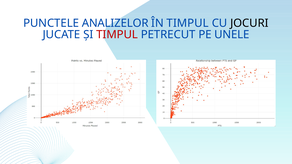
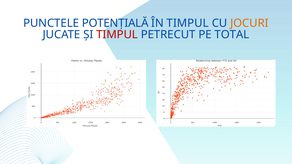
ANALIZELOR: ANALIZELOR -> POTENȚIALĂ
JOCURI colour: black -> orange
UNELE: UNELE -> TOTAL
